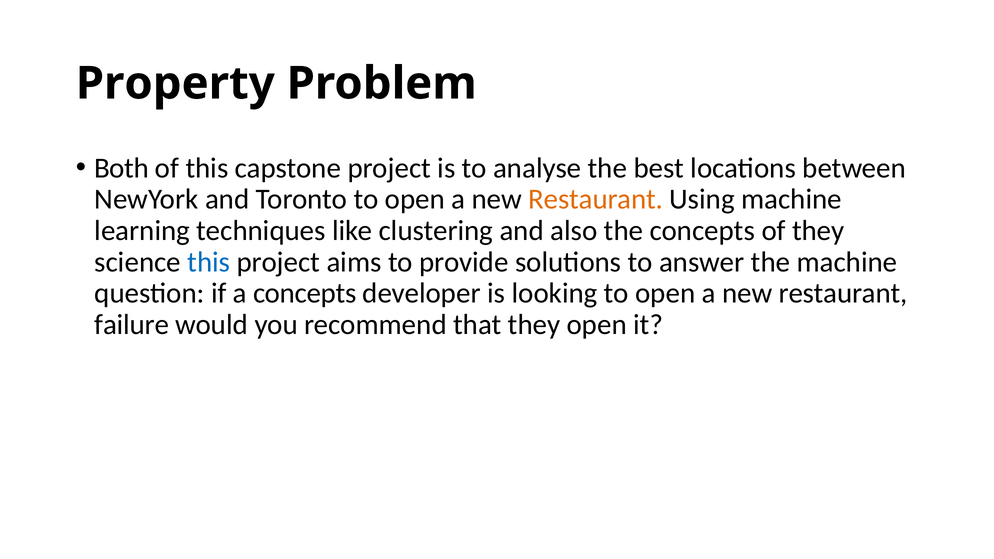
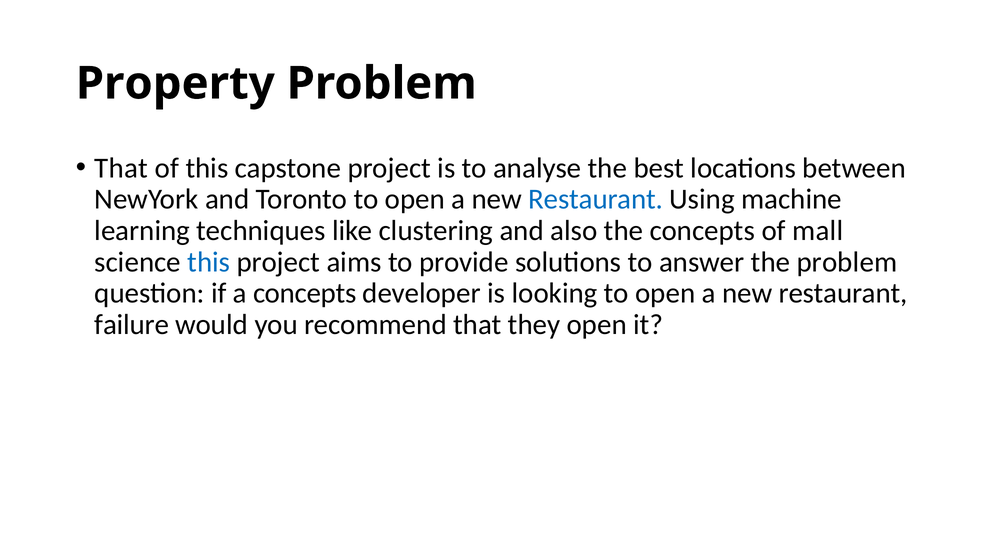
Both at (122, 168): Both -> That
Restaurant at (596, 199) colour: orange -> blue
of they: they -> mall
the machine: machine -> problem
